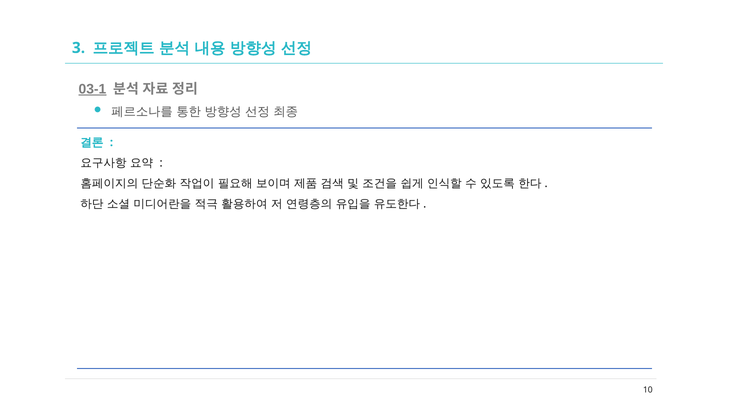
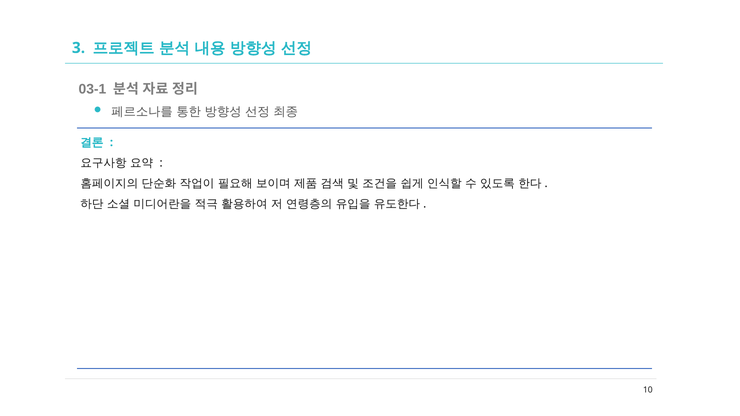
03-1 underline: present -> none
